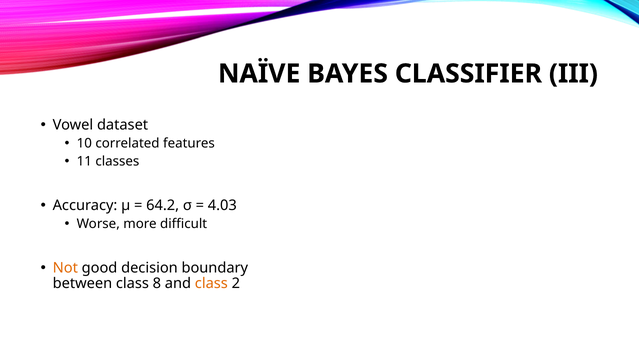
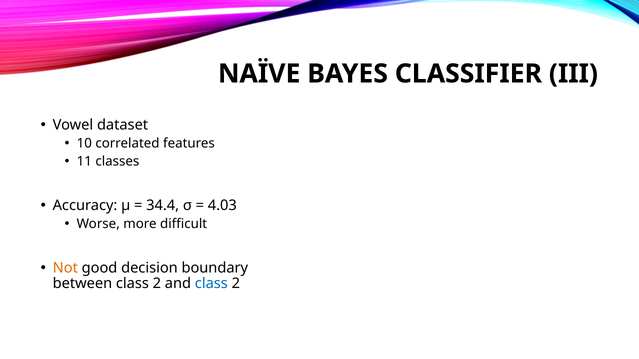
64.2: 64.2 -> 34.4
between class 8: 8 -> 2
class at (211, 284) colour: orange -> blue
